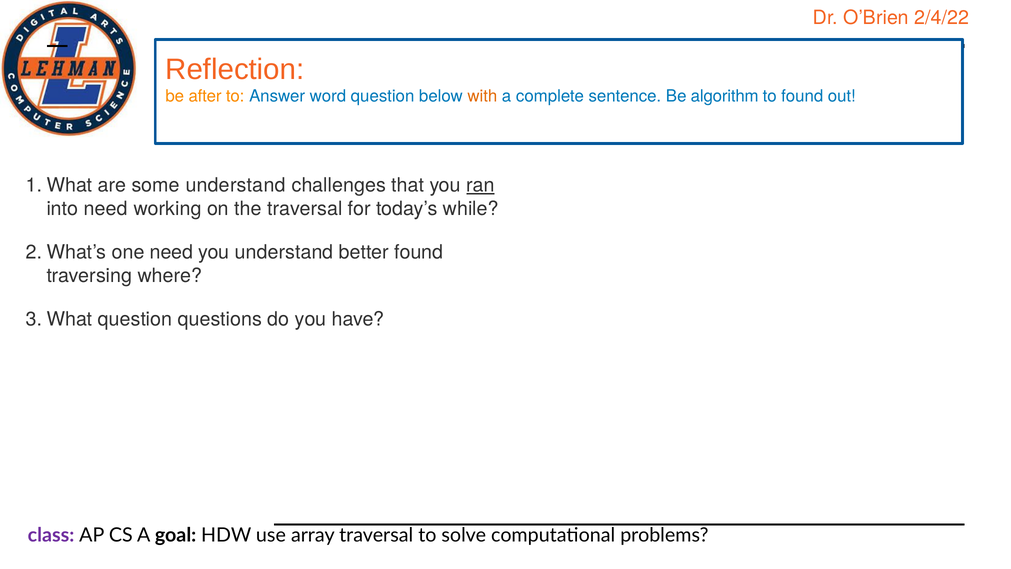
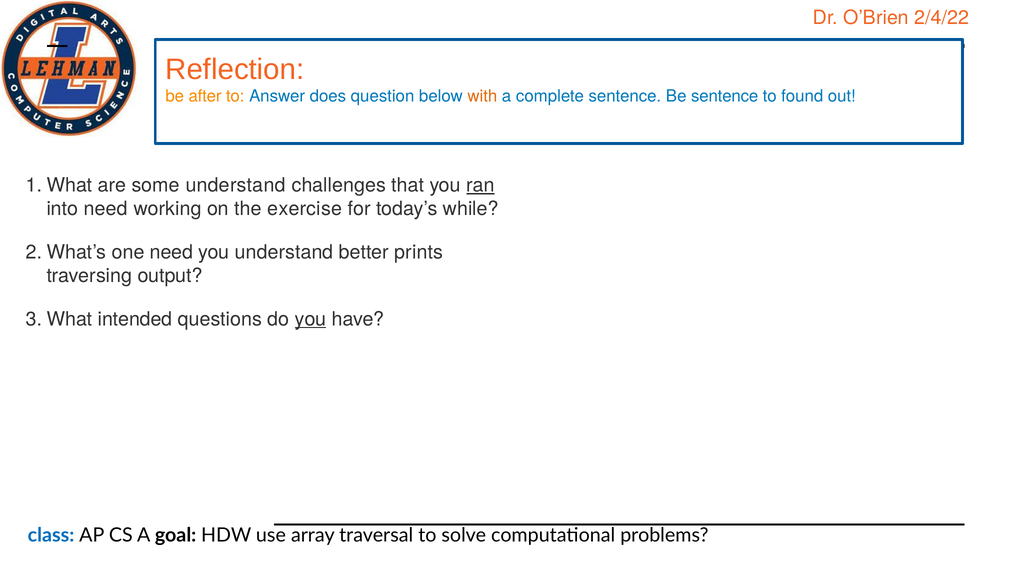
word: word -> does
Be algorithm: algorithm -> sentence
the traversal: traversal -> exercise
better found: found -> prints
where: where -> output
question at (135, 319): question -> intended
you at (311, 319) underline: none -> present
class colour: purple -> blue
